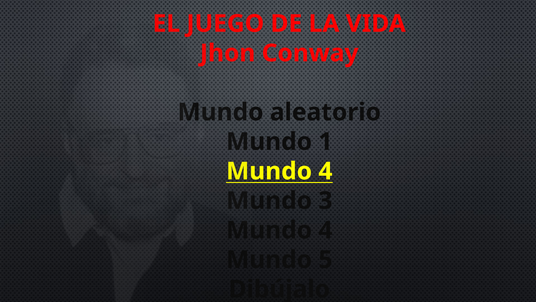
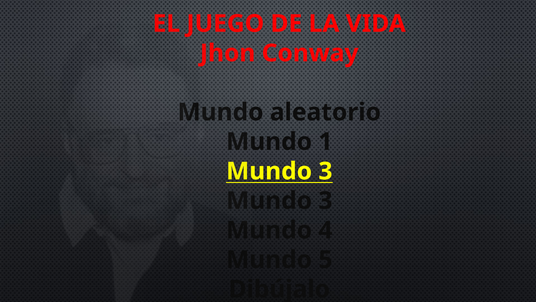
4 at (325, 171): 4 -> 3
